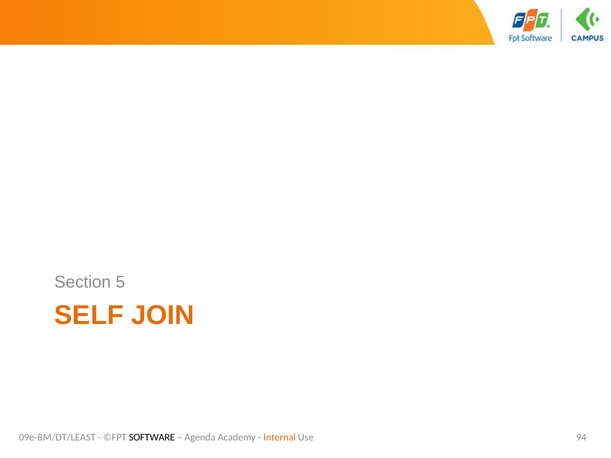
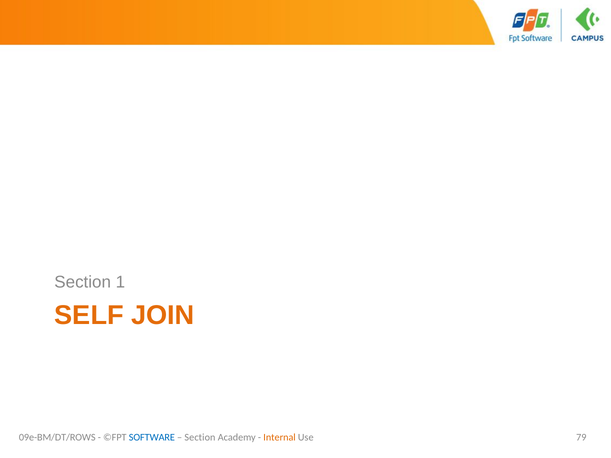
5: 5 -> 1
09e-BM/DT/LEAST: 09e-BM/DT/LEAST -> 09e-BM/DT/ROWS
SOFTWARE colour: black -> blue
Agenda at (200, 438): Agenda -> Section
94: 94 -> 79
